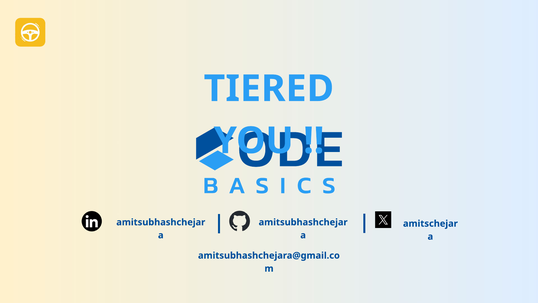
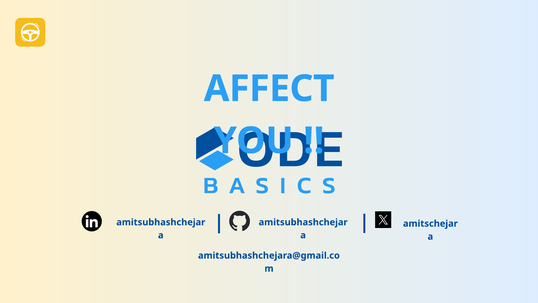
TIERED: TIERED -> AFFECT
